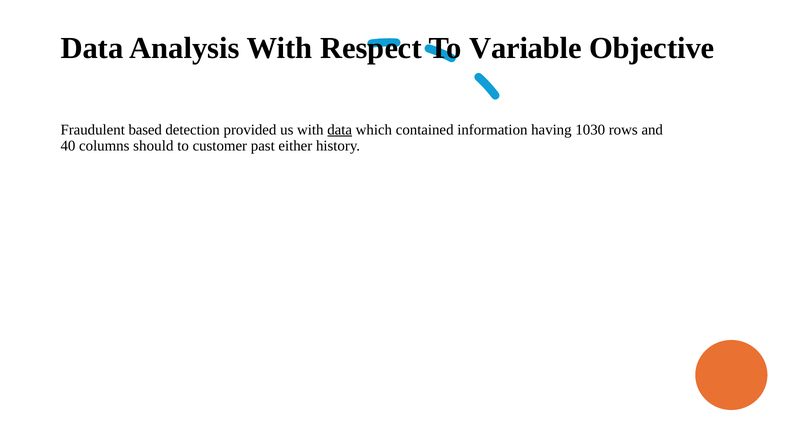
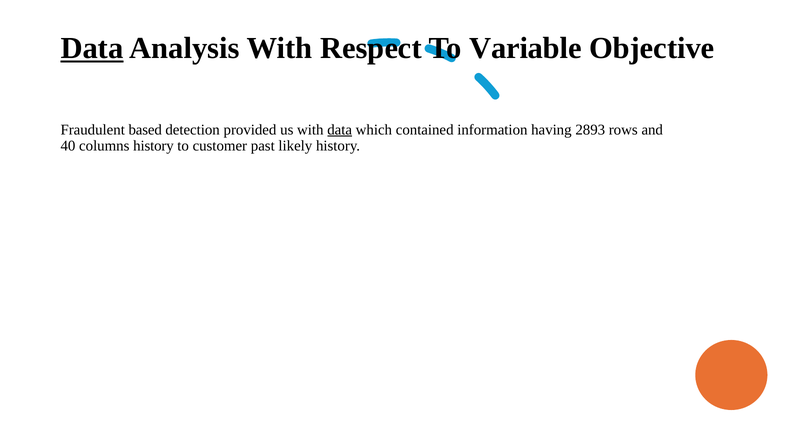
Data at (92, 48) underline: none -> present
1030: 1030 -> 2893
columns should: should -> history
either: either -> likely
